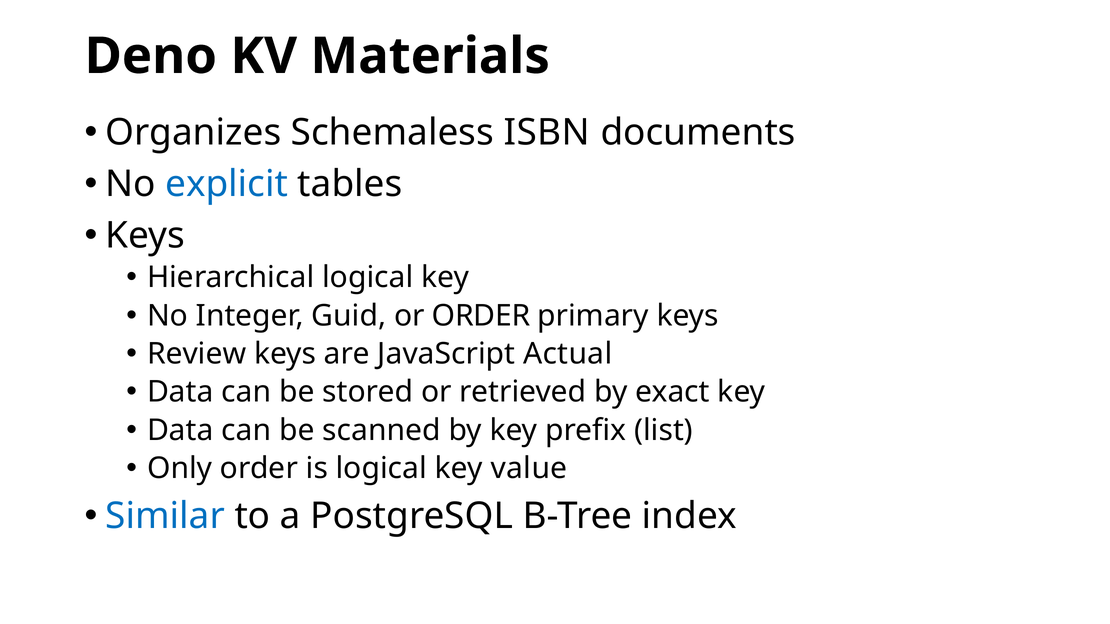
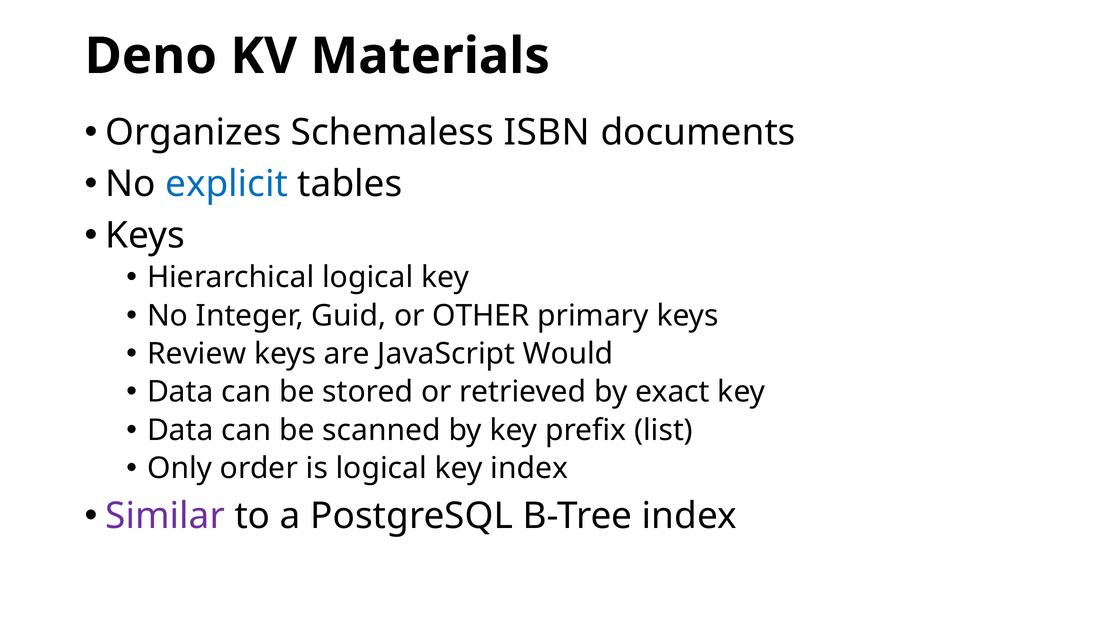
or ORDER: ORDER -> OTHER
Actual: Actual -> Would
key value: value -> index
Similar colour: blue -> purple
